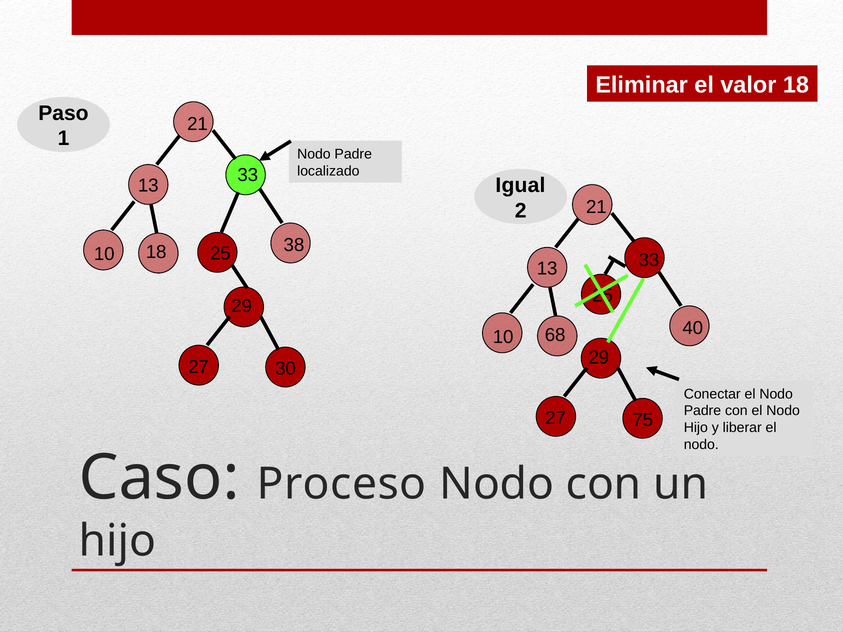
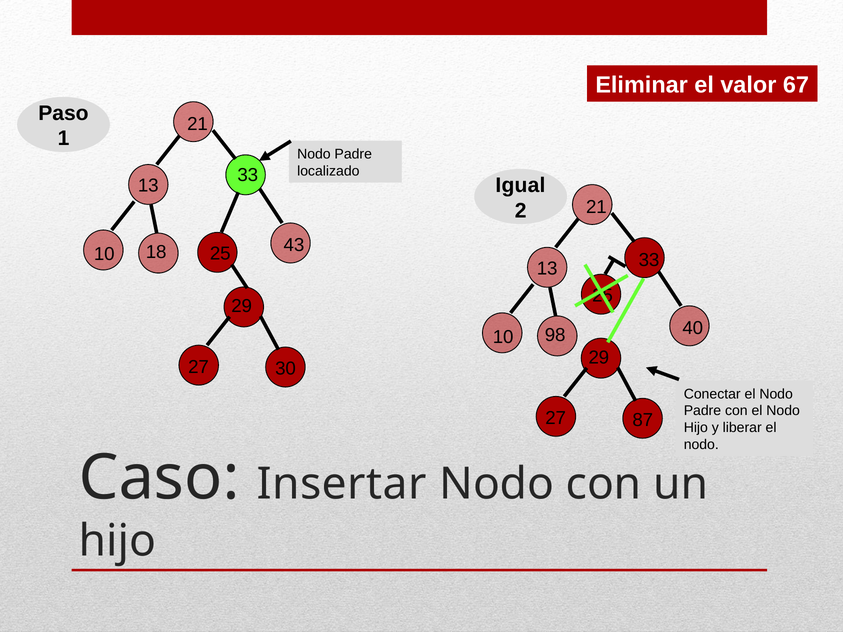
valor 18: 18 -> 67
38: 38 -> 43
68: 68 -> 98
75: 75 -> 87
Proceso: Proceso -> Insertar
